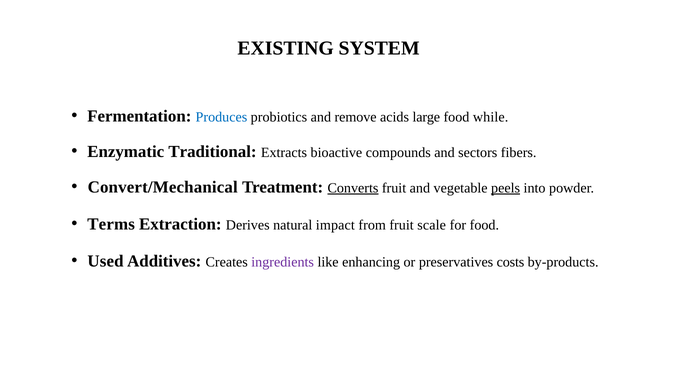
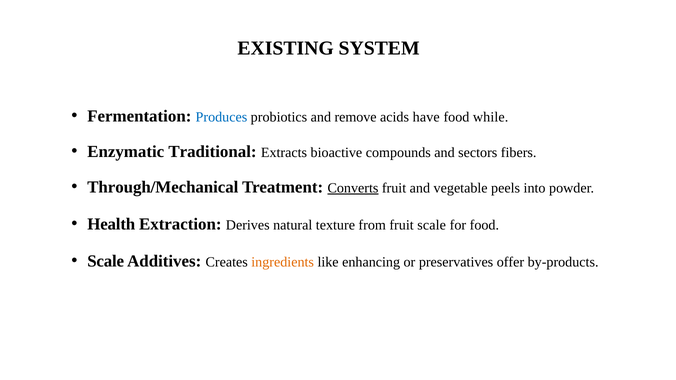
large: large -> have
Convert/Mechanical: Convert/Mechanical -> Through/Mechanical
peels underline: present -> none
Terms: Terms -> Health
impact: impact -> texture
Used at (106, 261): Used -> Scale
ingredients colour: purple -> orange
costs: costs -> offer
